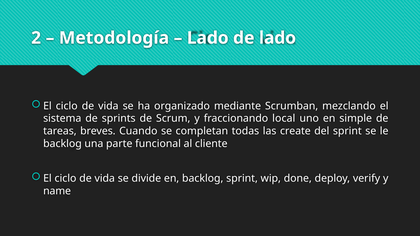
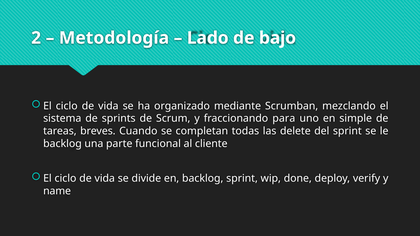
de lado: lado -> bajo
local: local -> para
create: create -> delete
